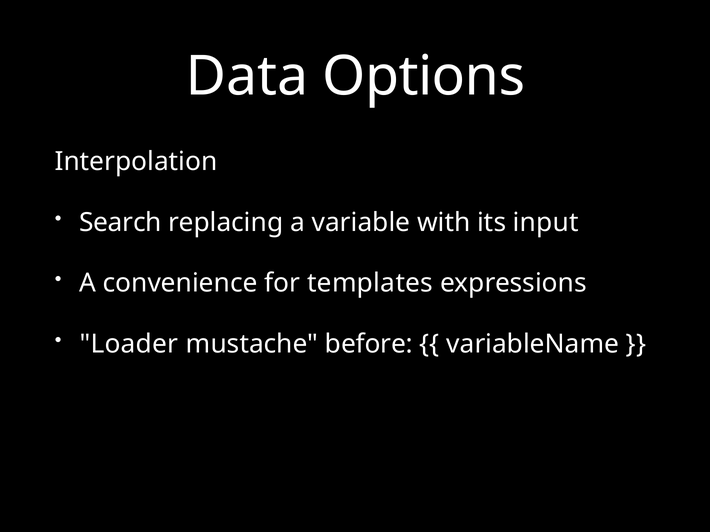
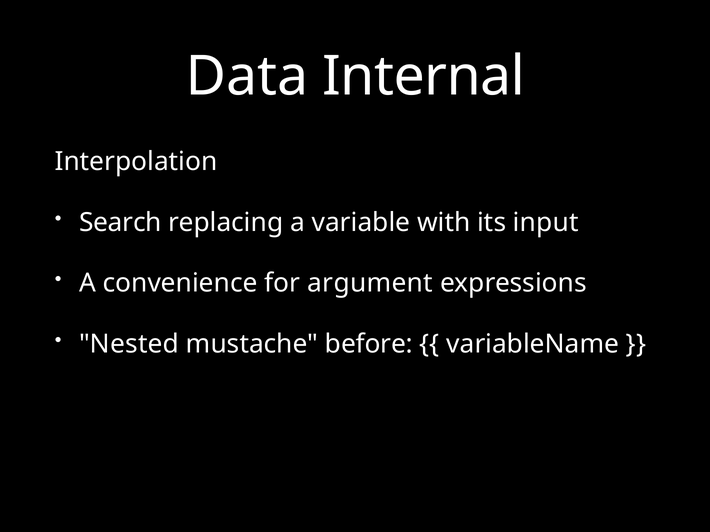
Options: Options -> Internal
templates: templates -> argument
Loader: Loader -> Nested
